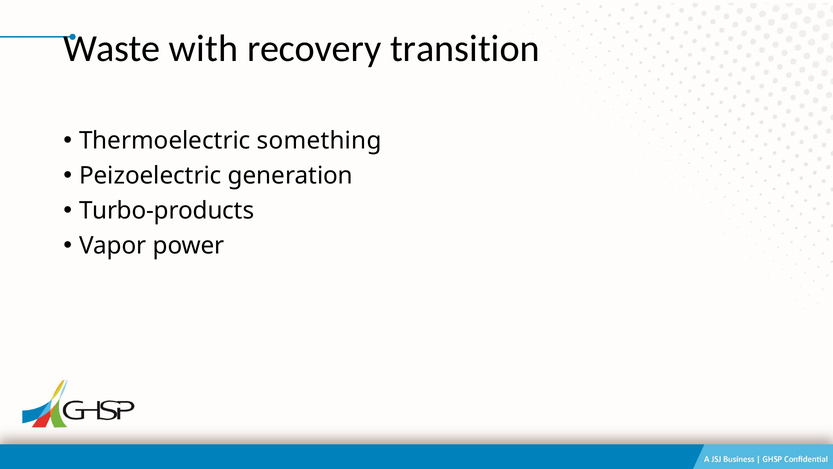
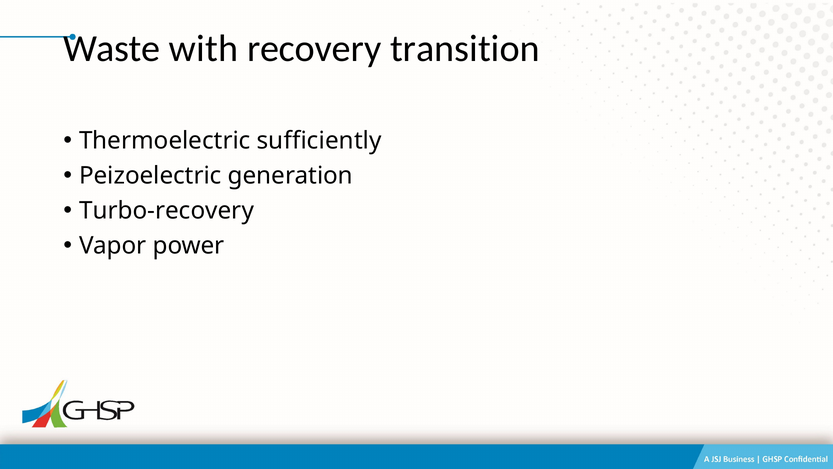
something: something -> sufficiently
Turbo-products: Turbo-products -> Turbo-recovery
